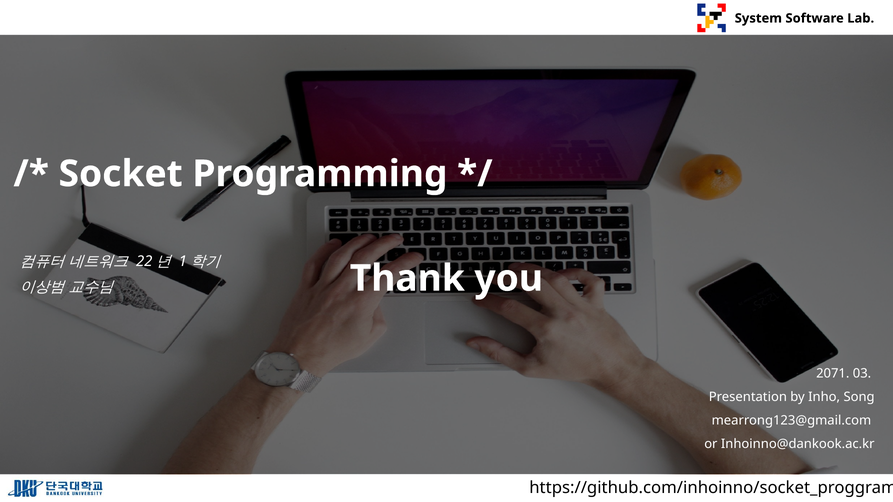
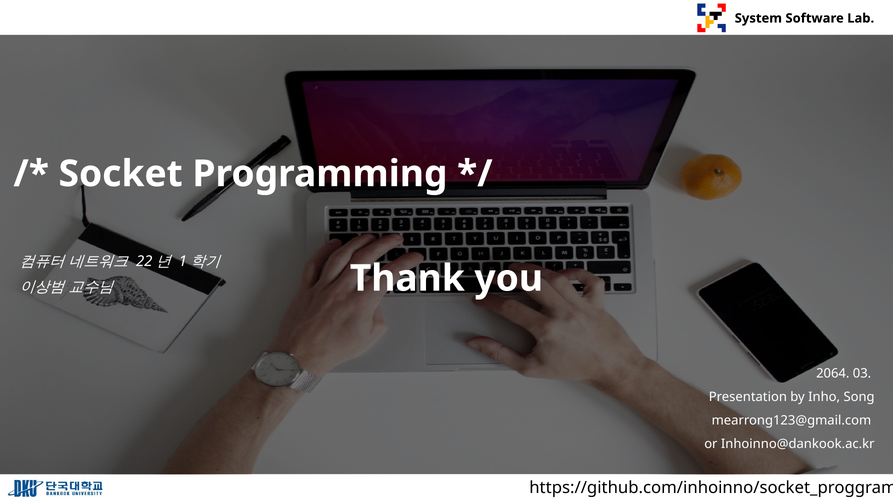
2071: 2071 -> 2064
